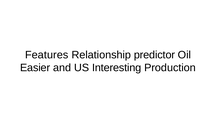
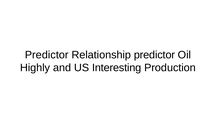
Features at (47, 55): Features -> Predictor
Easier: Easier -> Highly
